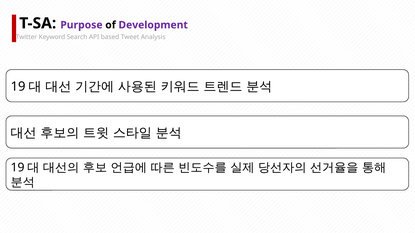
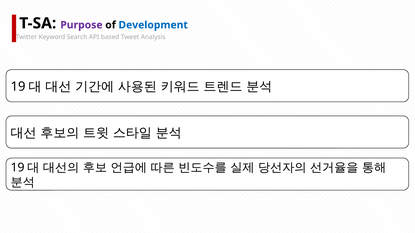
Development colour: purple -> blue
